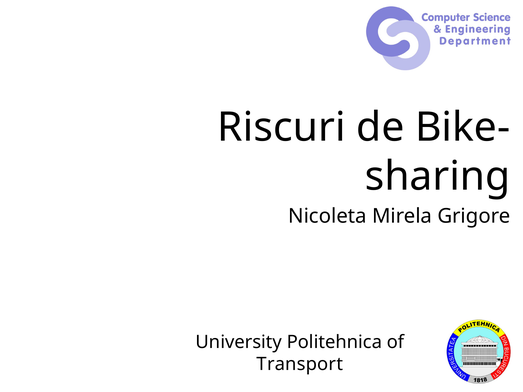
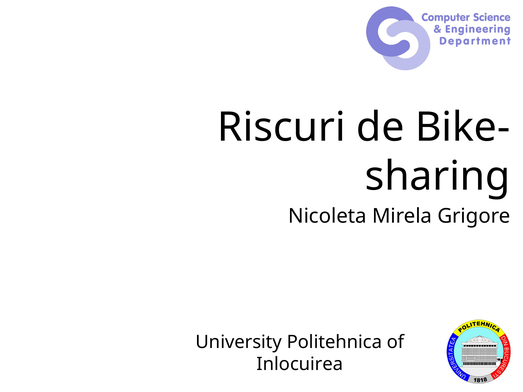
Transport: Transport -> Inlocuirea
